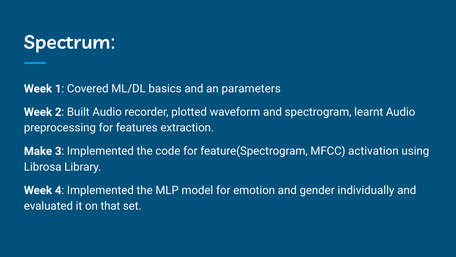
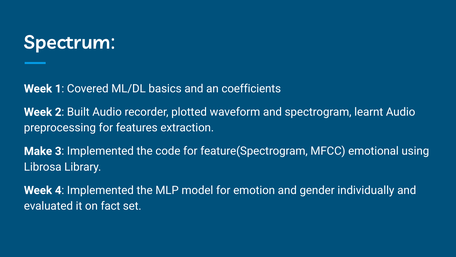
parameters: parameters -> coefficients
activation: activation -> emotional
that: that -> fact
